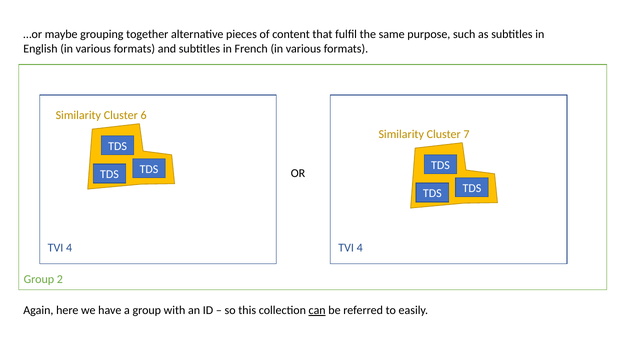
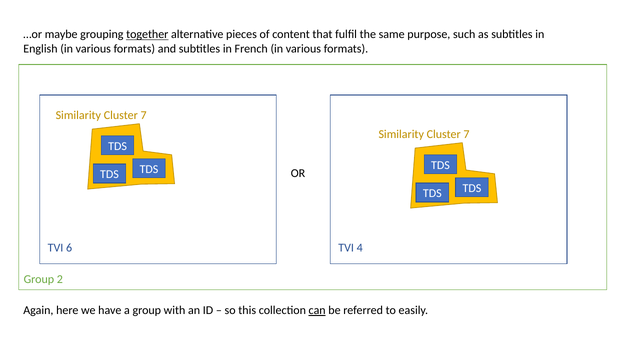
together underline: none -> present
6 at (144, 115): 6 -> 7
4 at (69, 248): 4 -> 6
